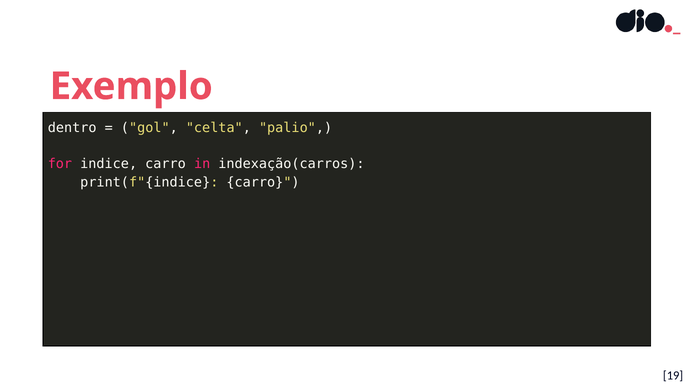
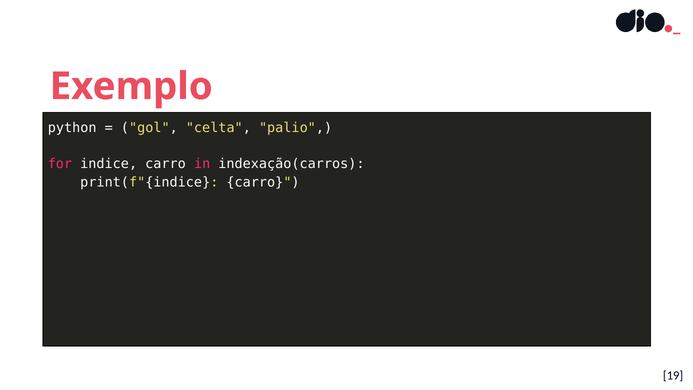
dentro: dentro -> python
